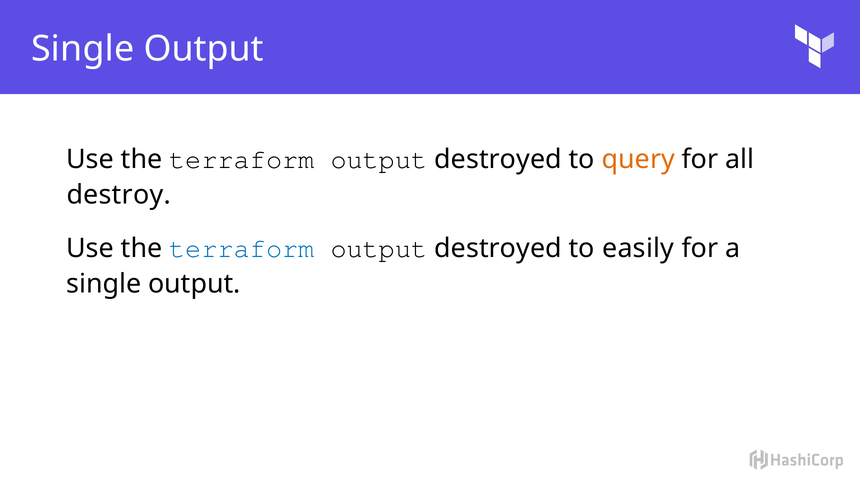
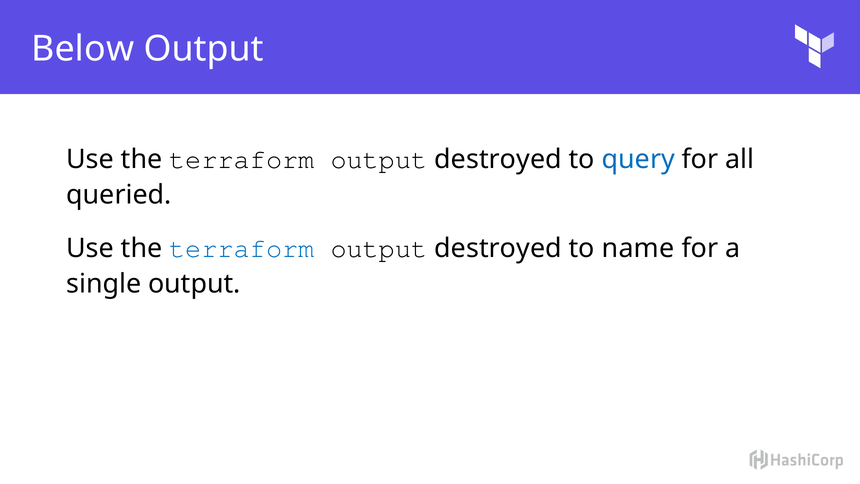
Single at (83, 49): Single -> Below
query colour: orange -> blue
destroy: destroy -> queried
easily: easily -> name
